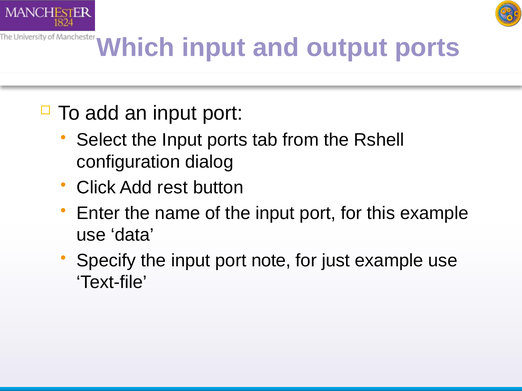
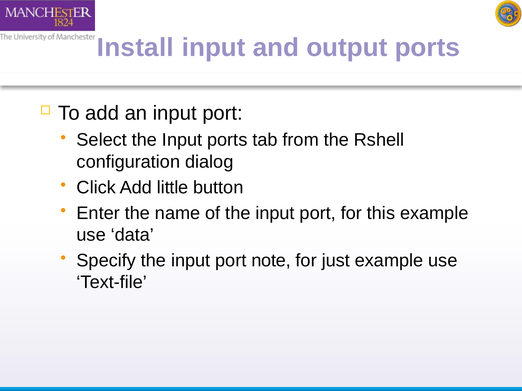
Which: Which -> Install
rest: rest -> little
